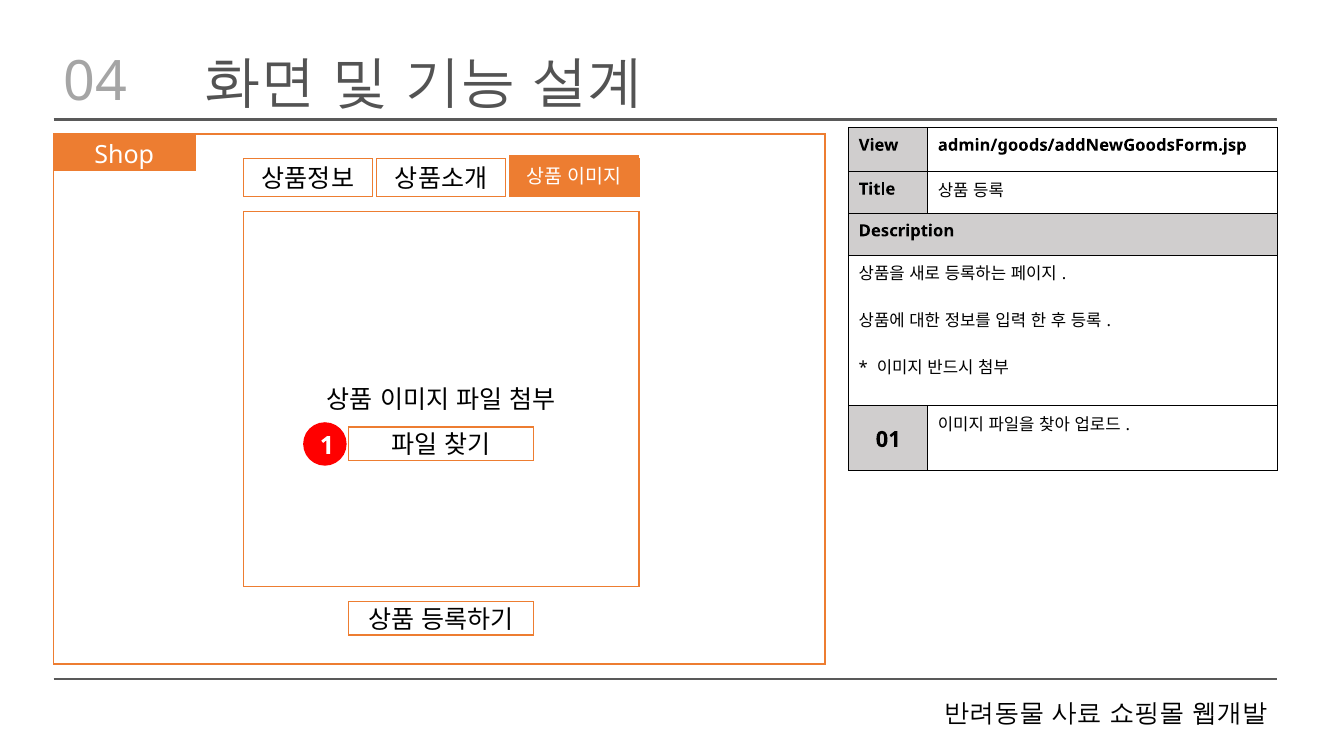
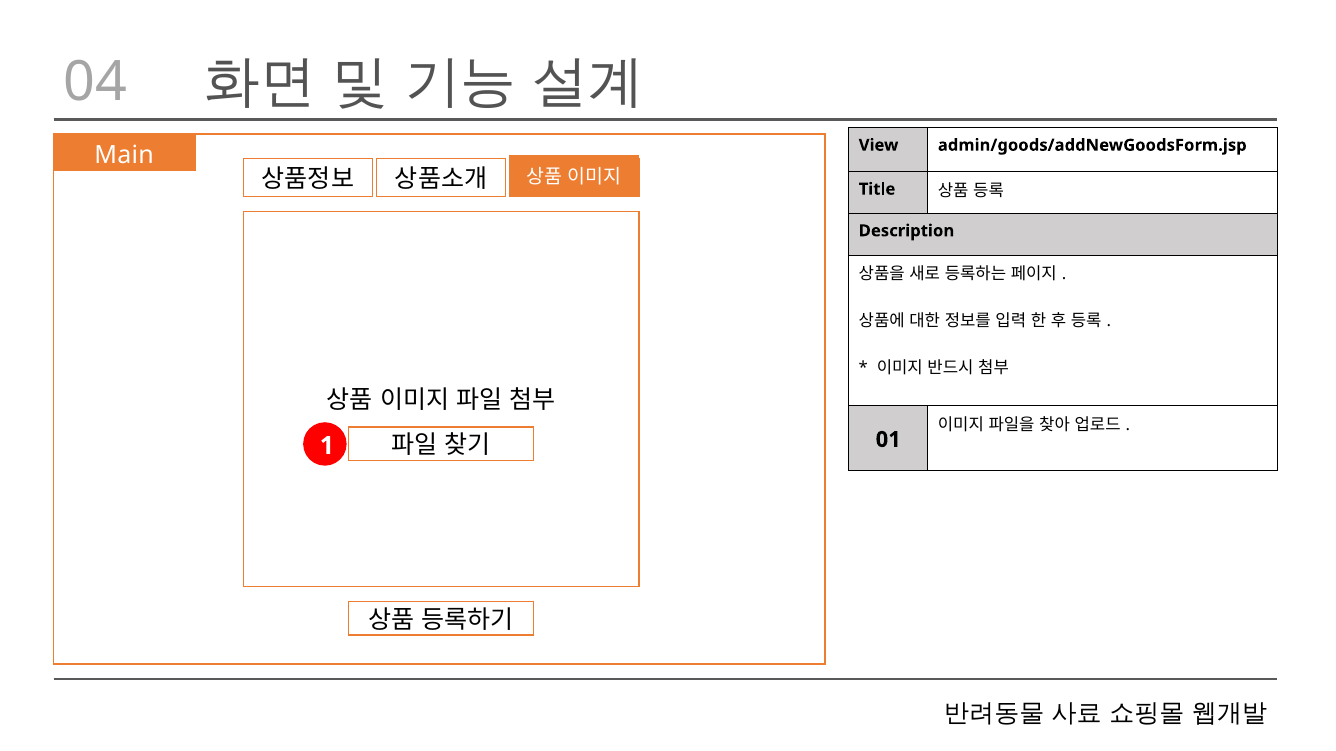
Shop: Shop -> Main
